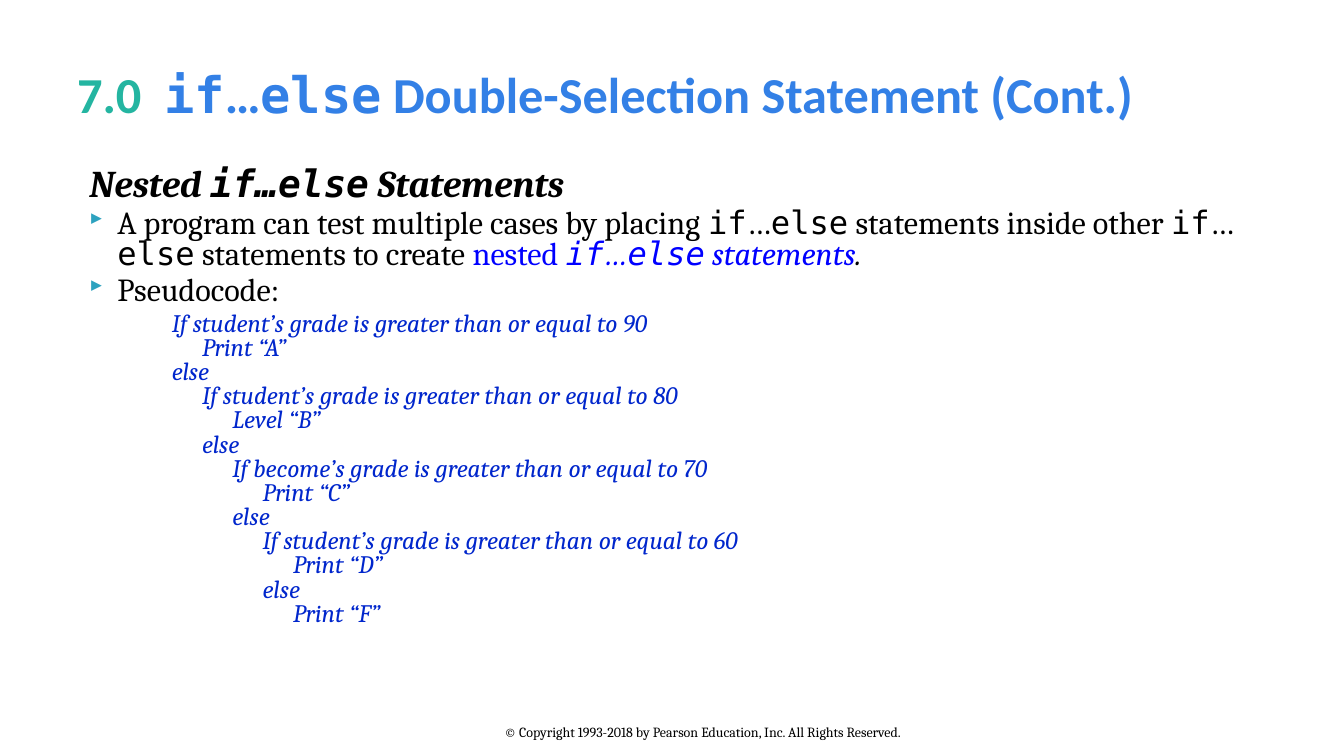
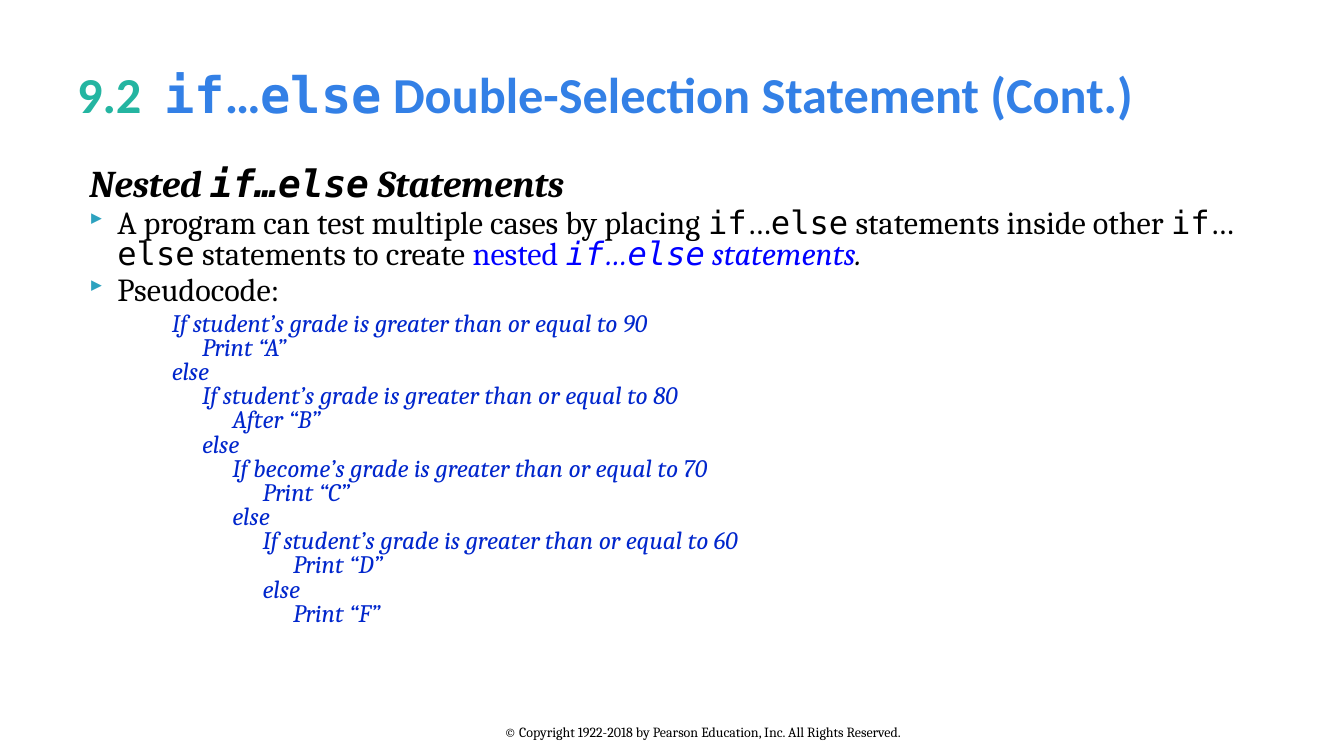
7.0: 7.0 -> 9.2
Level: Level -> After
1993-2018: 1993-2018 -> 1922-2018
